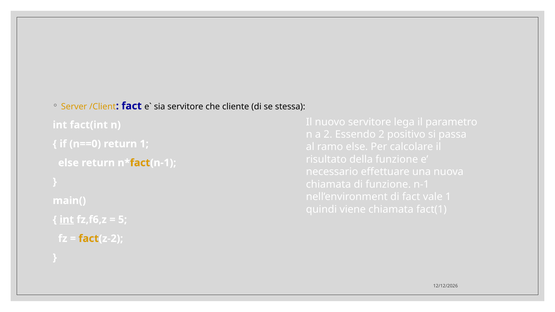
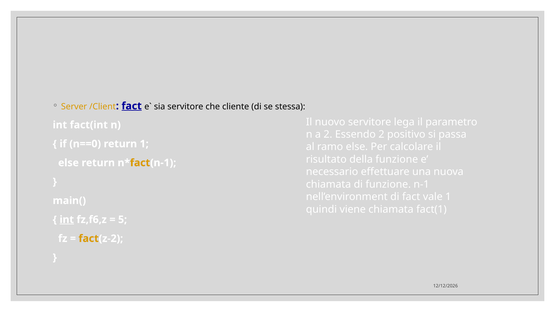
fact at (132, 106) underline: none -> present
